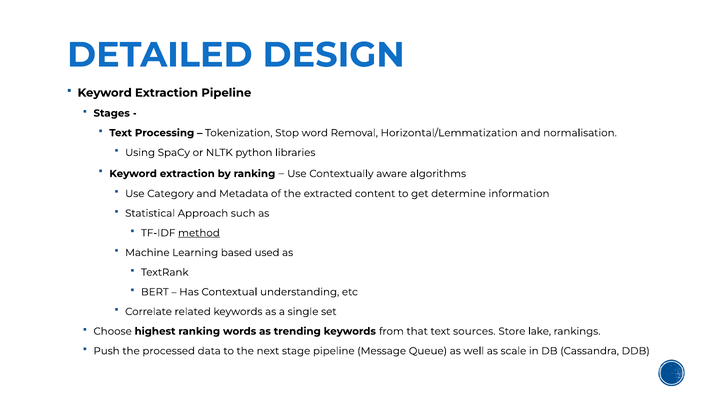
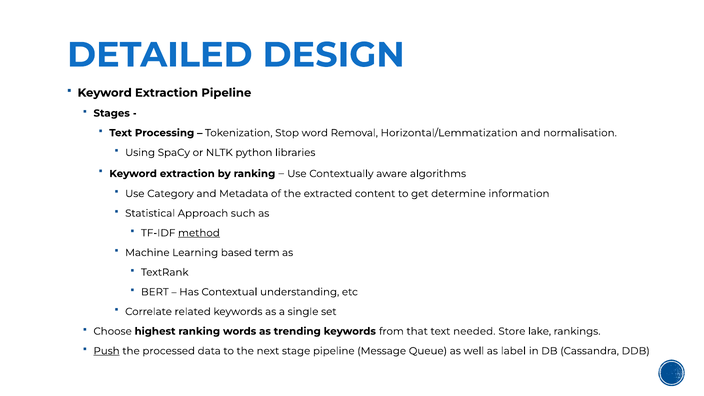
used: used -> term
sources: sources -> needed
Push underline: none -> present
scale: scale -> label
